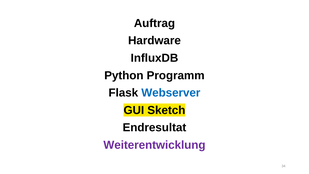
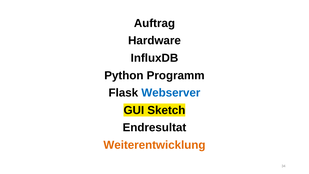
Weiterentwicklung colour: purple -> orange
